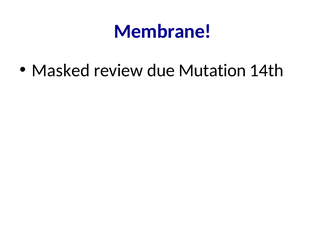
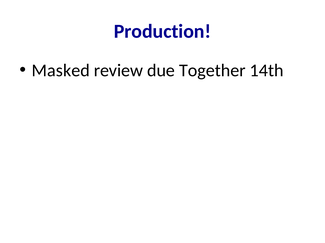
Membrane: Membrane -> Production
Mutation: Mutation -> Together
